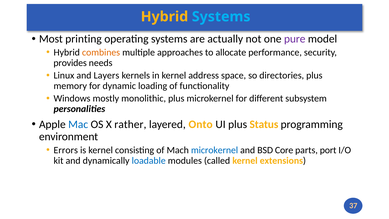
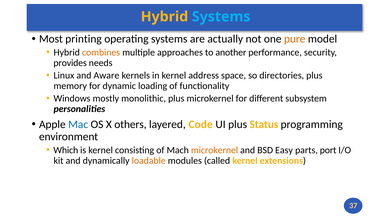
pure colour: purple -> orange
allocate: allocate -> another
Layers: Layers -> Aware
rather: rather -> others
Onto: Onto -> Code
Errors: Errors -> Which
microkernel at (215, 150) colour: blue -> orange
Core: Core -> Easy
loadable colour: blue -> orange
